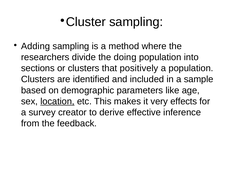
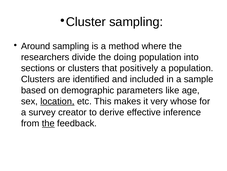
Adding: Adding -> Around
effects: effects -> whose
the at (48, 123) underline: none -> present
